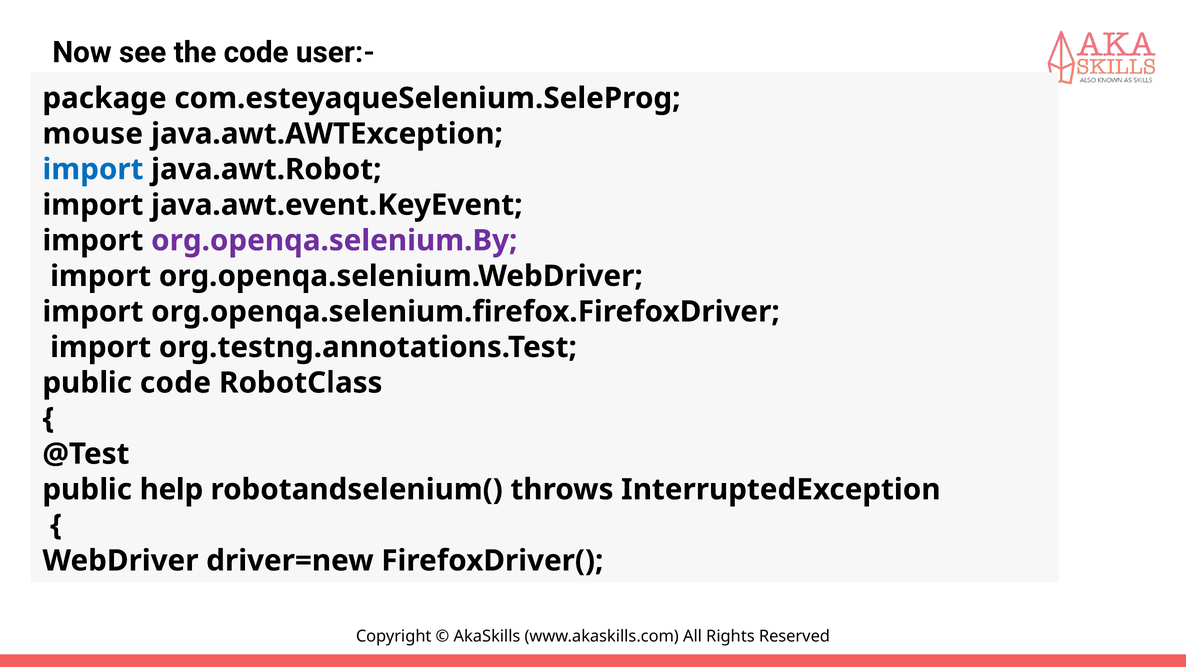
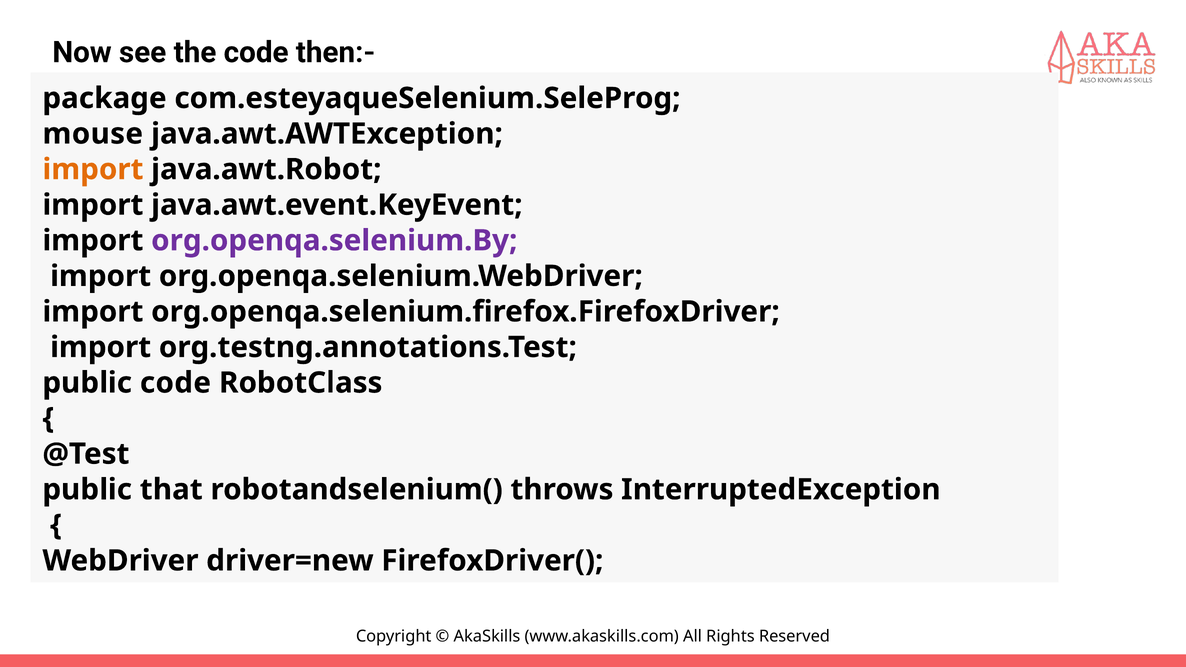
user:-: user:- -> then:-
import at (93, 169) colour: blue -> orange
help: help -> that
